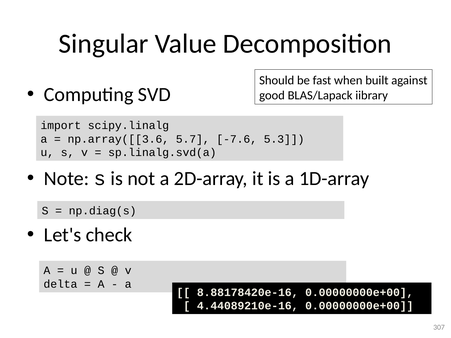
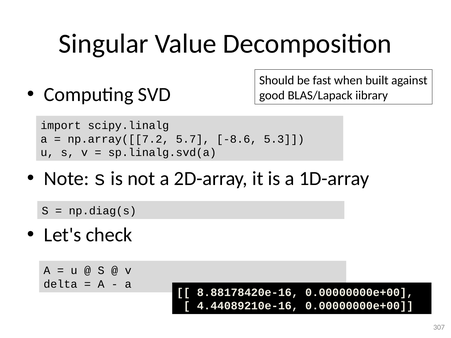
np.array([[3.6: np.array([[3.6 -> np.array([[7.2
-7.6: -7.6 -> -8.6
